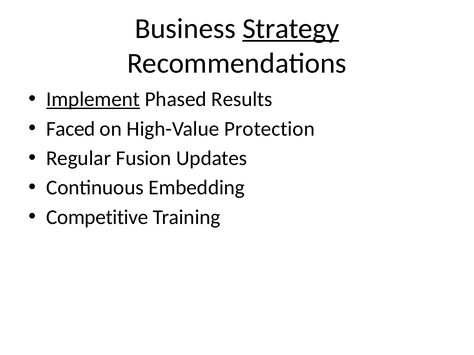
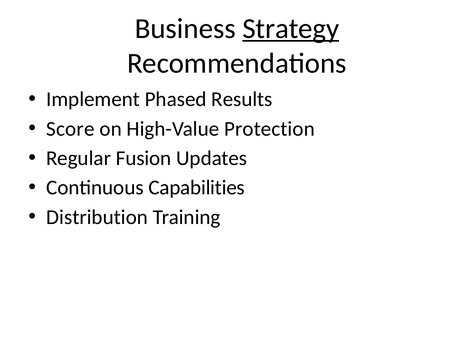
Implement underline: present -> none
Faced: Faced -> Score
Embedding: Embedding -> Capabilities
Competitive: Competitive -> Distribution
